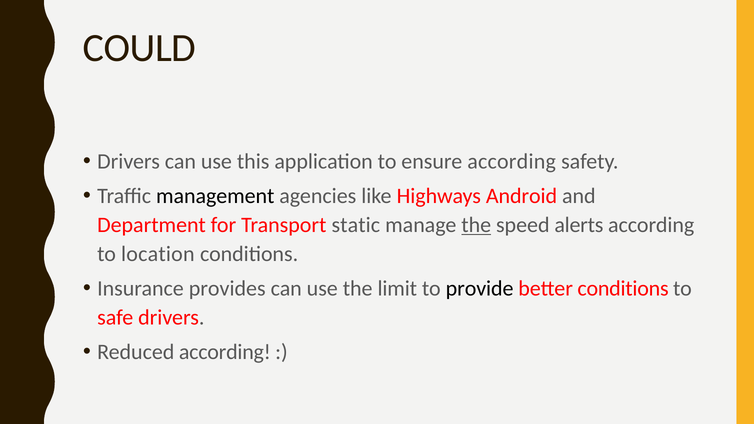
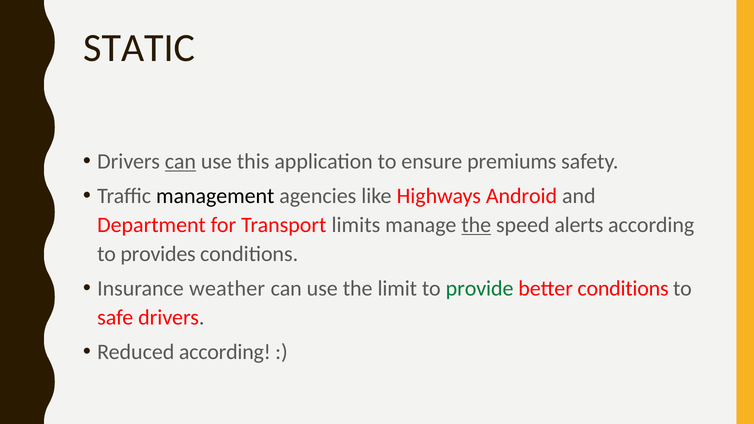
COULD: COULD -> STATIC
can at (180, 162) underline: none -> present
ensure according: according -> premiums
static: static -> limits
location: location -> provides
provides: provides -> weather
provide colour: black -> green
